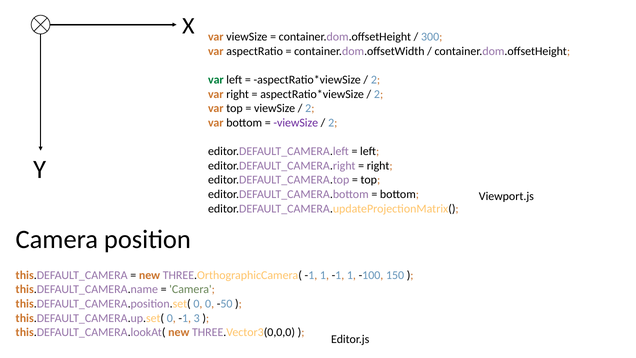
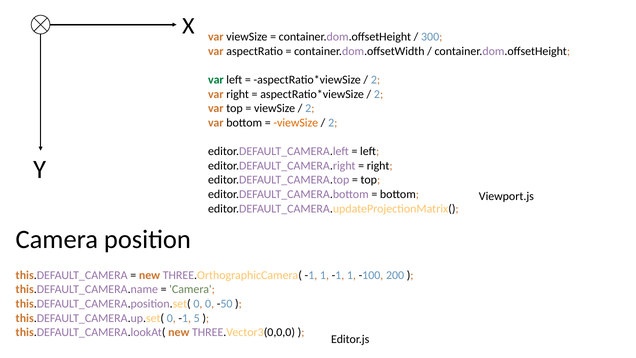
viewSize at (296, 123) colour: purple -> orange
150: 150 -> 200
3: 3 -> 5
